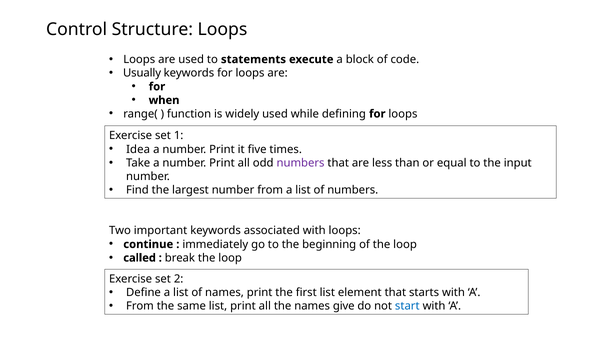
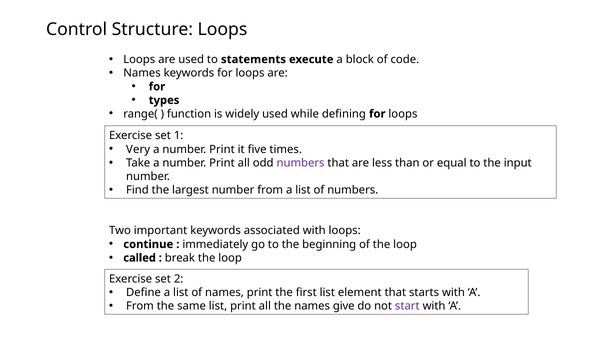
Usually at (142, 73): Usually -> Names
when: when -> types
Idea: Idea -> Very
start colour: blue -> purple
